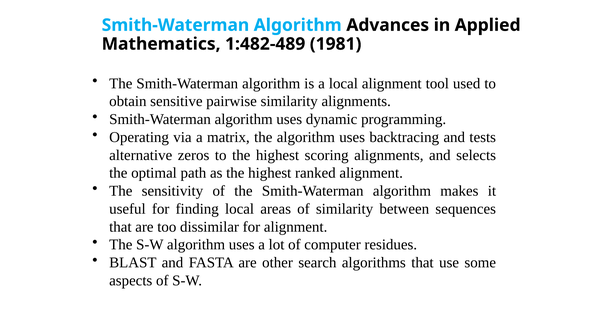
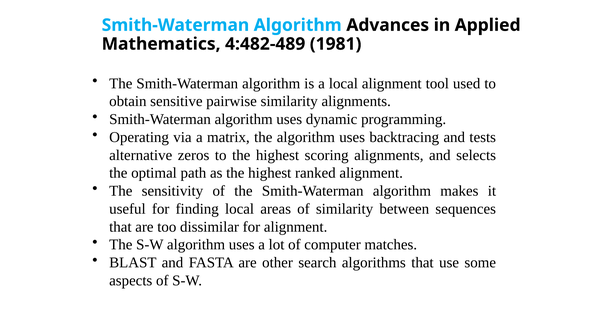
1:482-489: 1:482-489 -> 4:482-489
residues: residues -> matches
